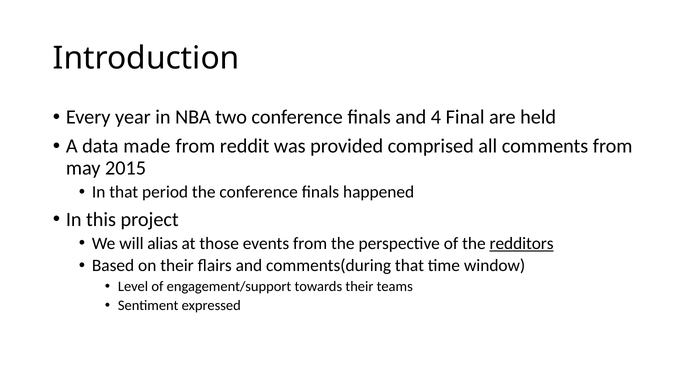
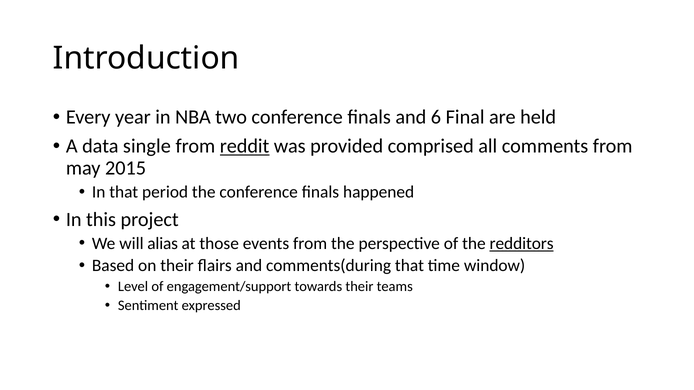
4: 4 -> 6
made: made -> single
reddit underline: none -> present
